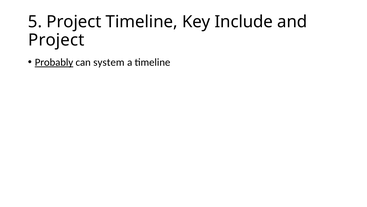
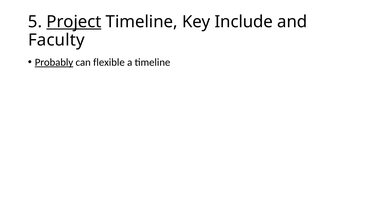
Project at (74, 22) underline: none -> present
Project at (56, 40): Project -> Faculty
system: system -> flexible
